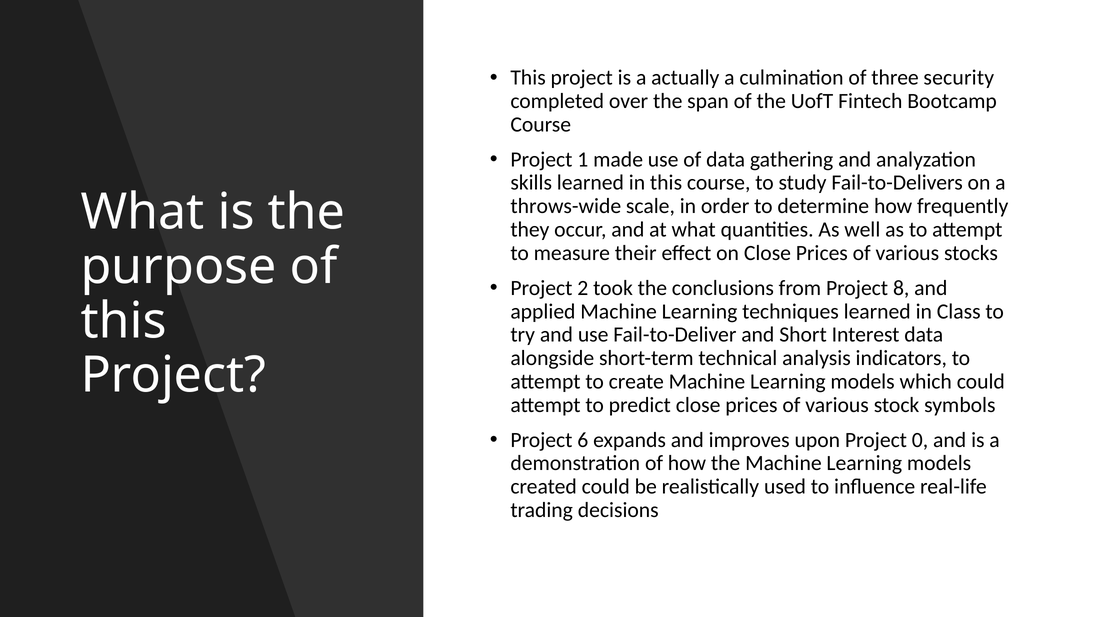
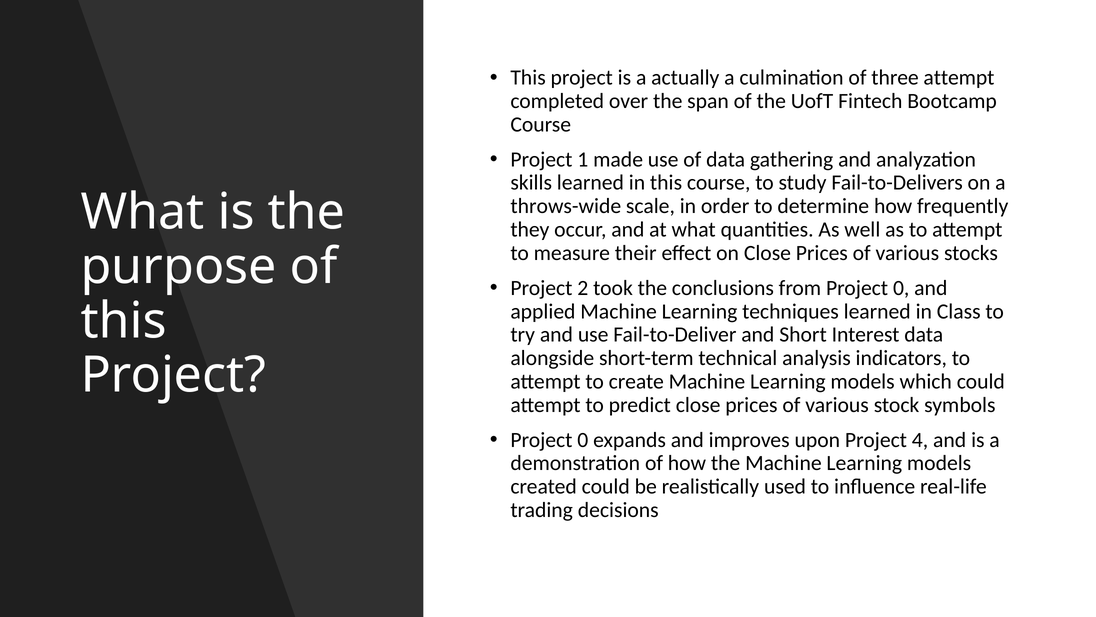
three security: security -> attempt
from Project 8: 8 -> 0
6 at (583, 440): 6 -> 0
0: 0 -> 4
